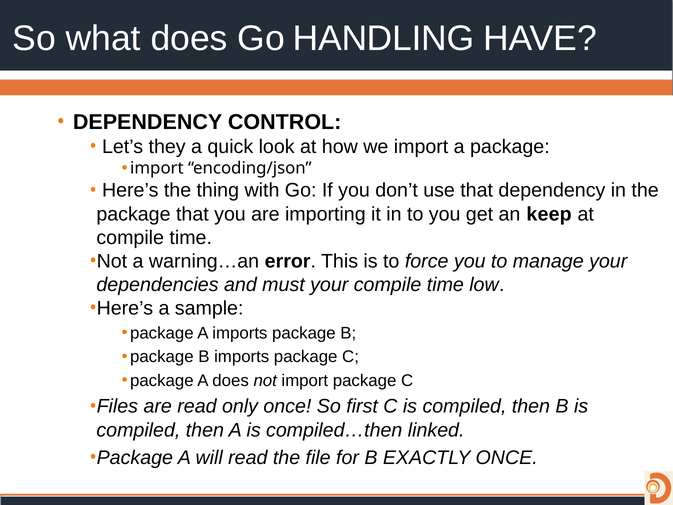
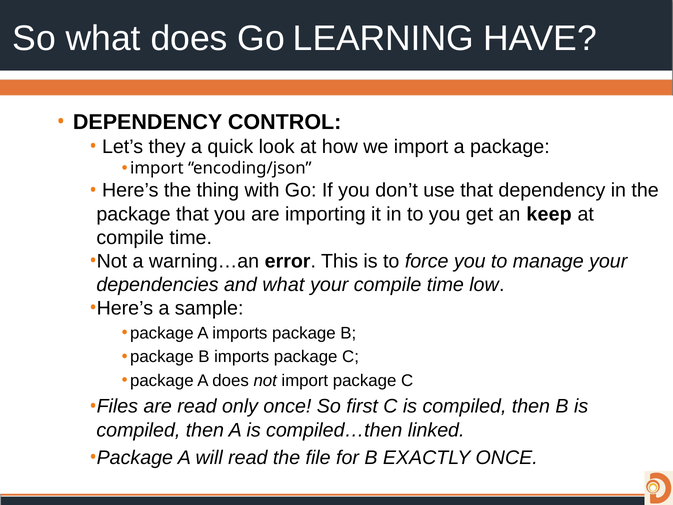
HANDLING: HANDLING -> LEARNING
and must: must -> what
